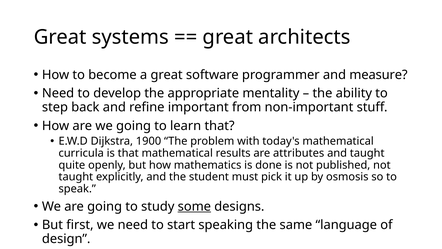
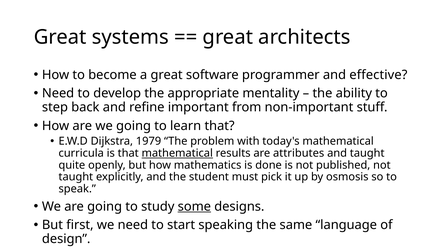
measure: measure -> effective
1900: 1900 -> 1979
mathematical at (177, 153) underline: none -> present
